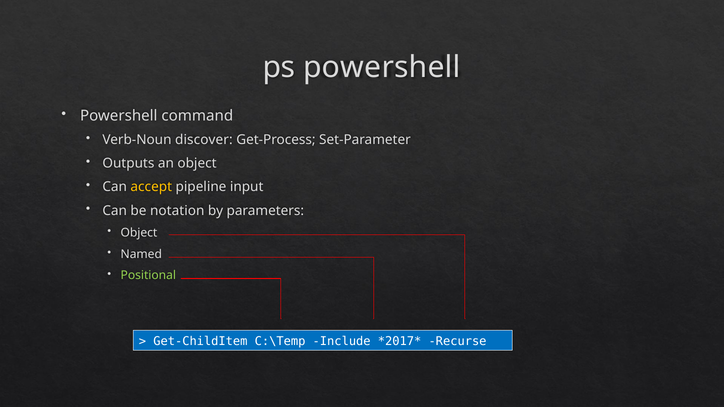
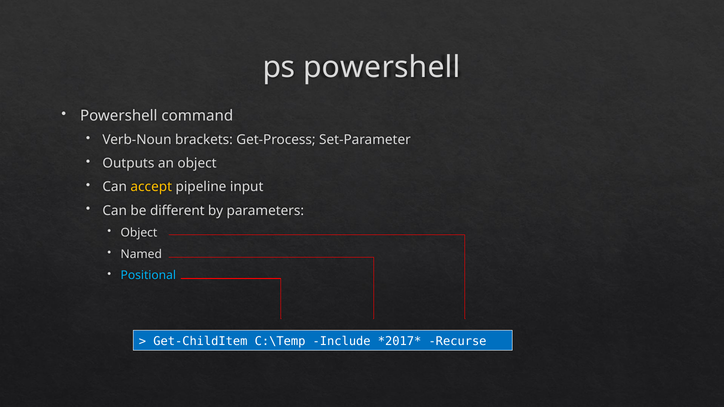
discover: discover -> brackets
notation: notation -> different
Positional colour: light green -> light blue
